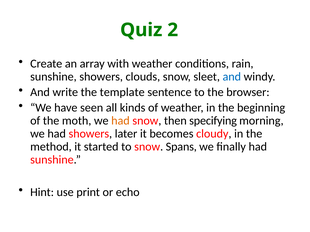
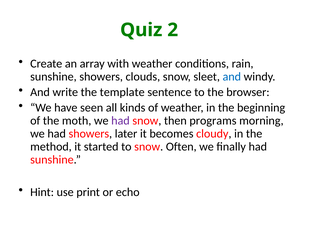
had at (120, 121) colour: orange -> purple
specifying: specifying -> programs
Spans: Spans -> Often
